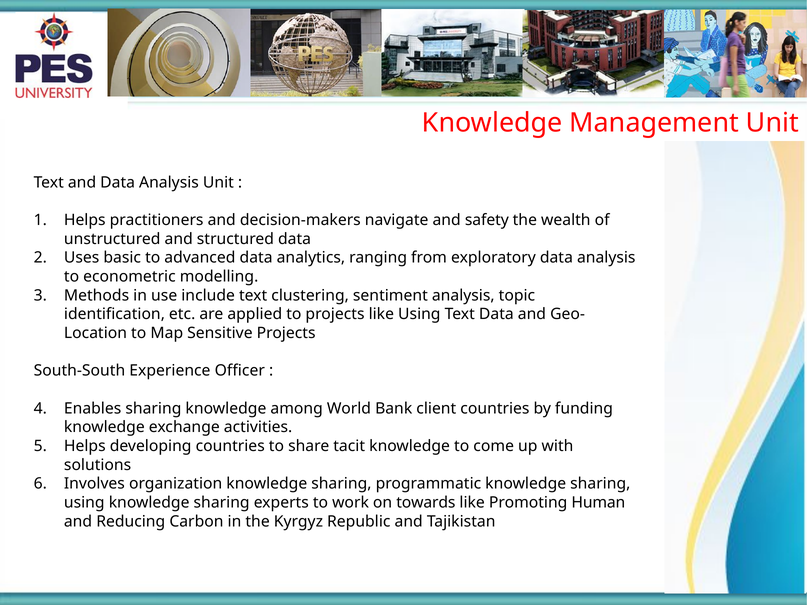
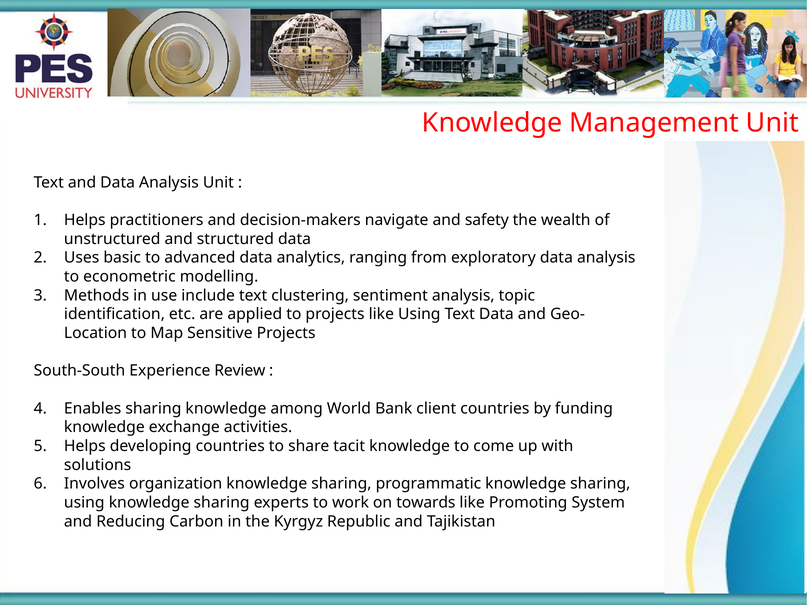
Officer: Officer -> Review
Human: Human -> System
